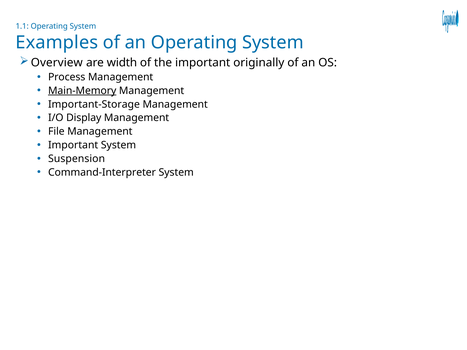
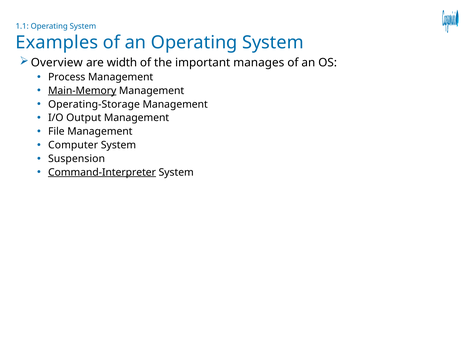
originally: originally -> manages
Important-Storage: Important-Storage -> Operating-Storage
Display: Display -> Output
Important at (73, 145): Important -> Computer
Command-Interpreter underline: none -> present
